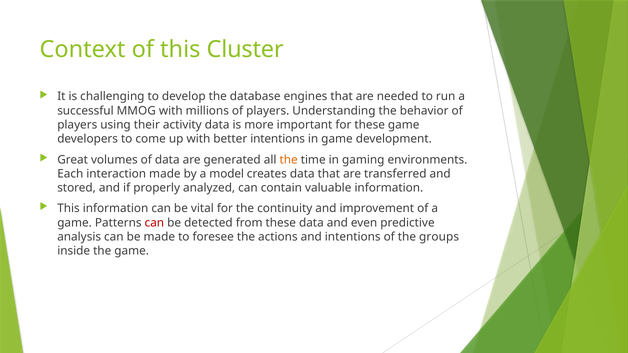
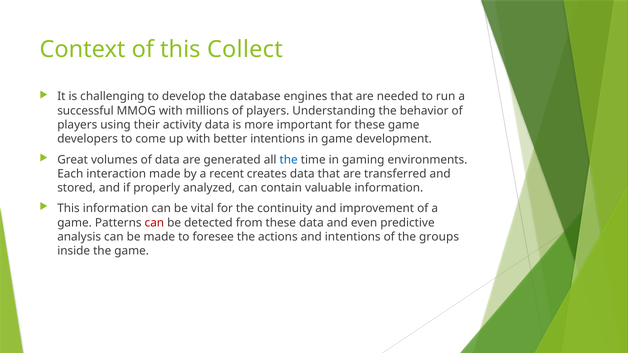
Cluster: Cluster -> Collect
the at (289, 160) colour: orange -> blue
model: model -> recent
